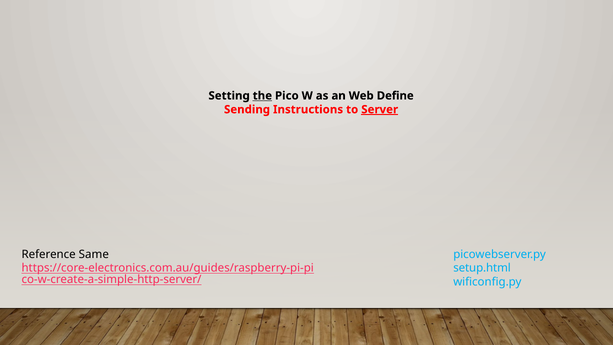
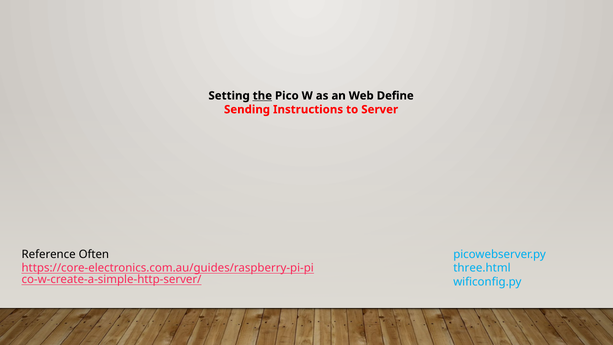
Server underline: present -> none
Same: Same -> Often
setup.html: setup.html -> three.html
